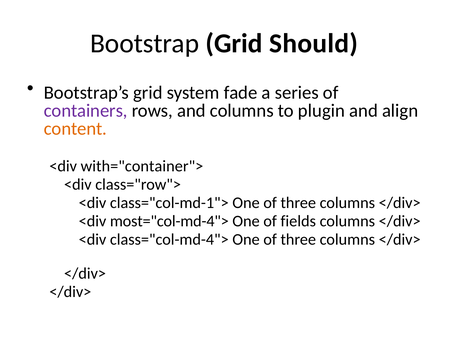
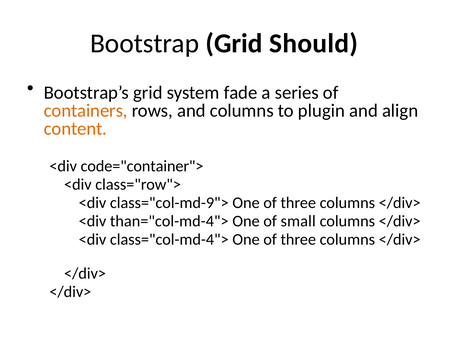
containers colour: purple -> orange
with="container">: with="container"> -> code="container">
class="col-md-1">: class="col-md-1"> -> class="col-md-9">
most="col-md-4">: most="col-md-4"> -> than="col-md-4">
fields: fields -> small
